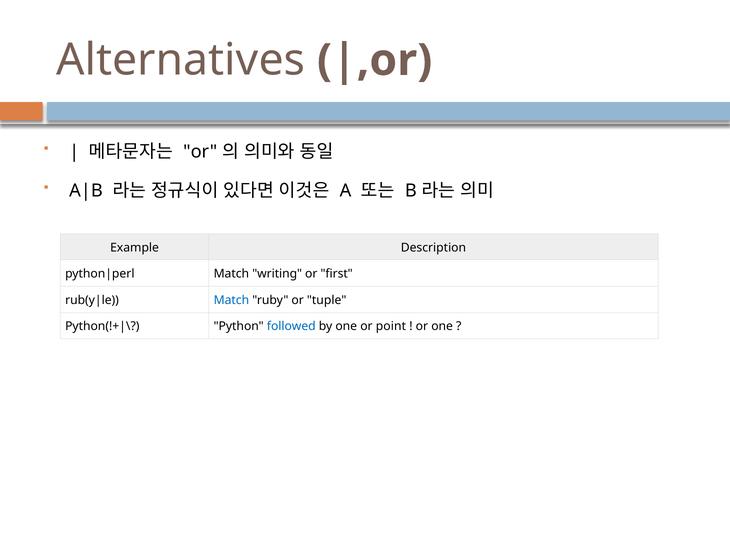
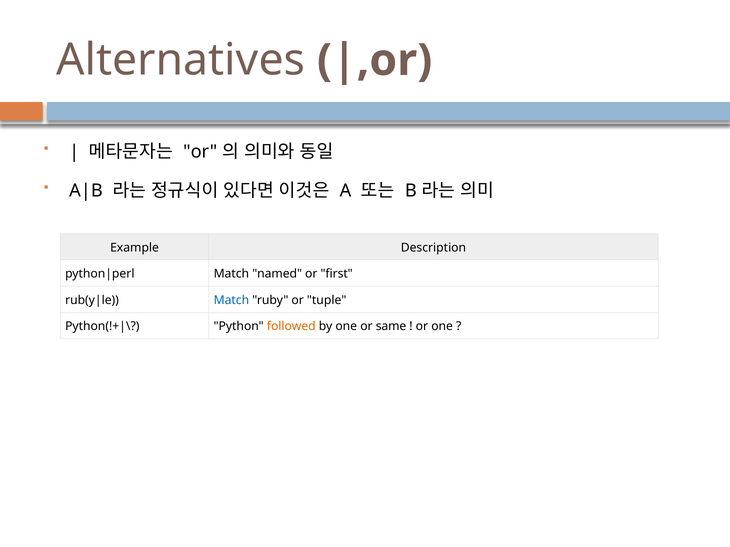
writing: writing -> named
followed colour: blue -> orange
point: point -> same
